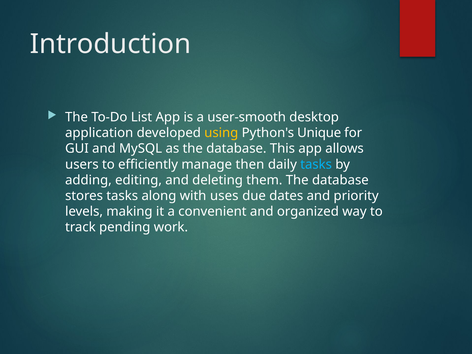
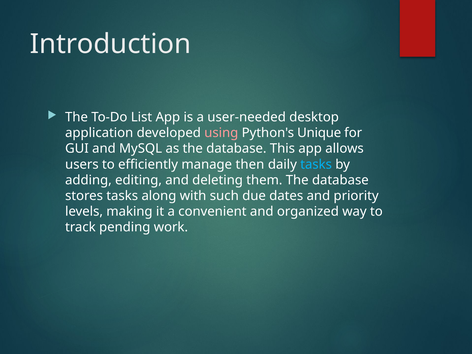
user-smooth: user-smooth -> user-needed
using colour: yellow -> pink
uses: uses -> such
